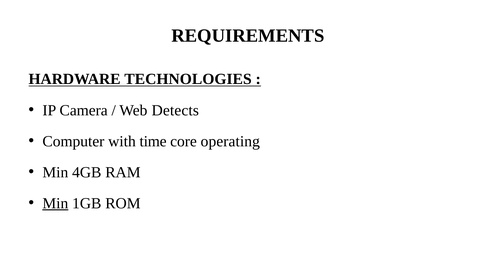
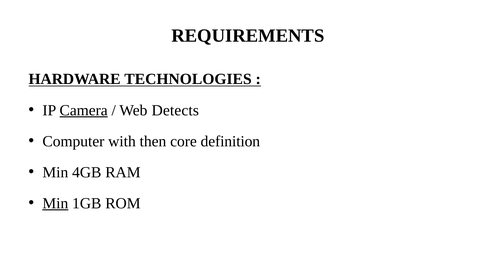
Camera underline: none -> present
time: time -> then
operating: operating -> definition
